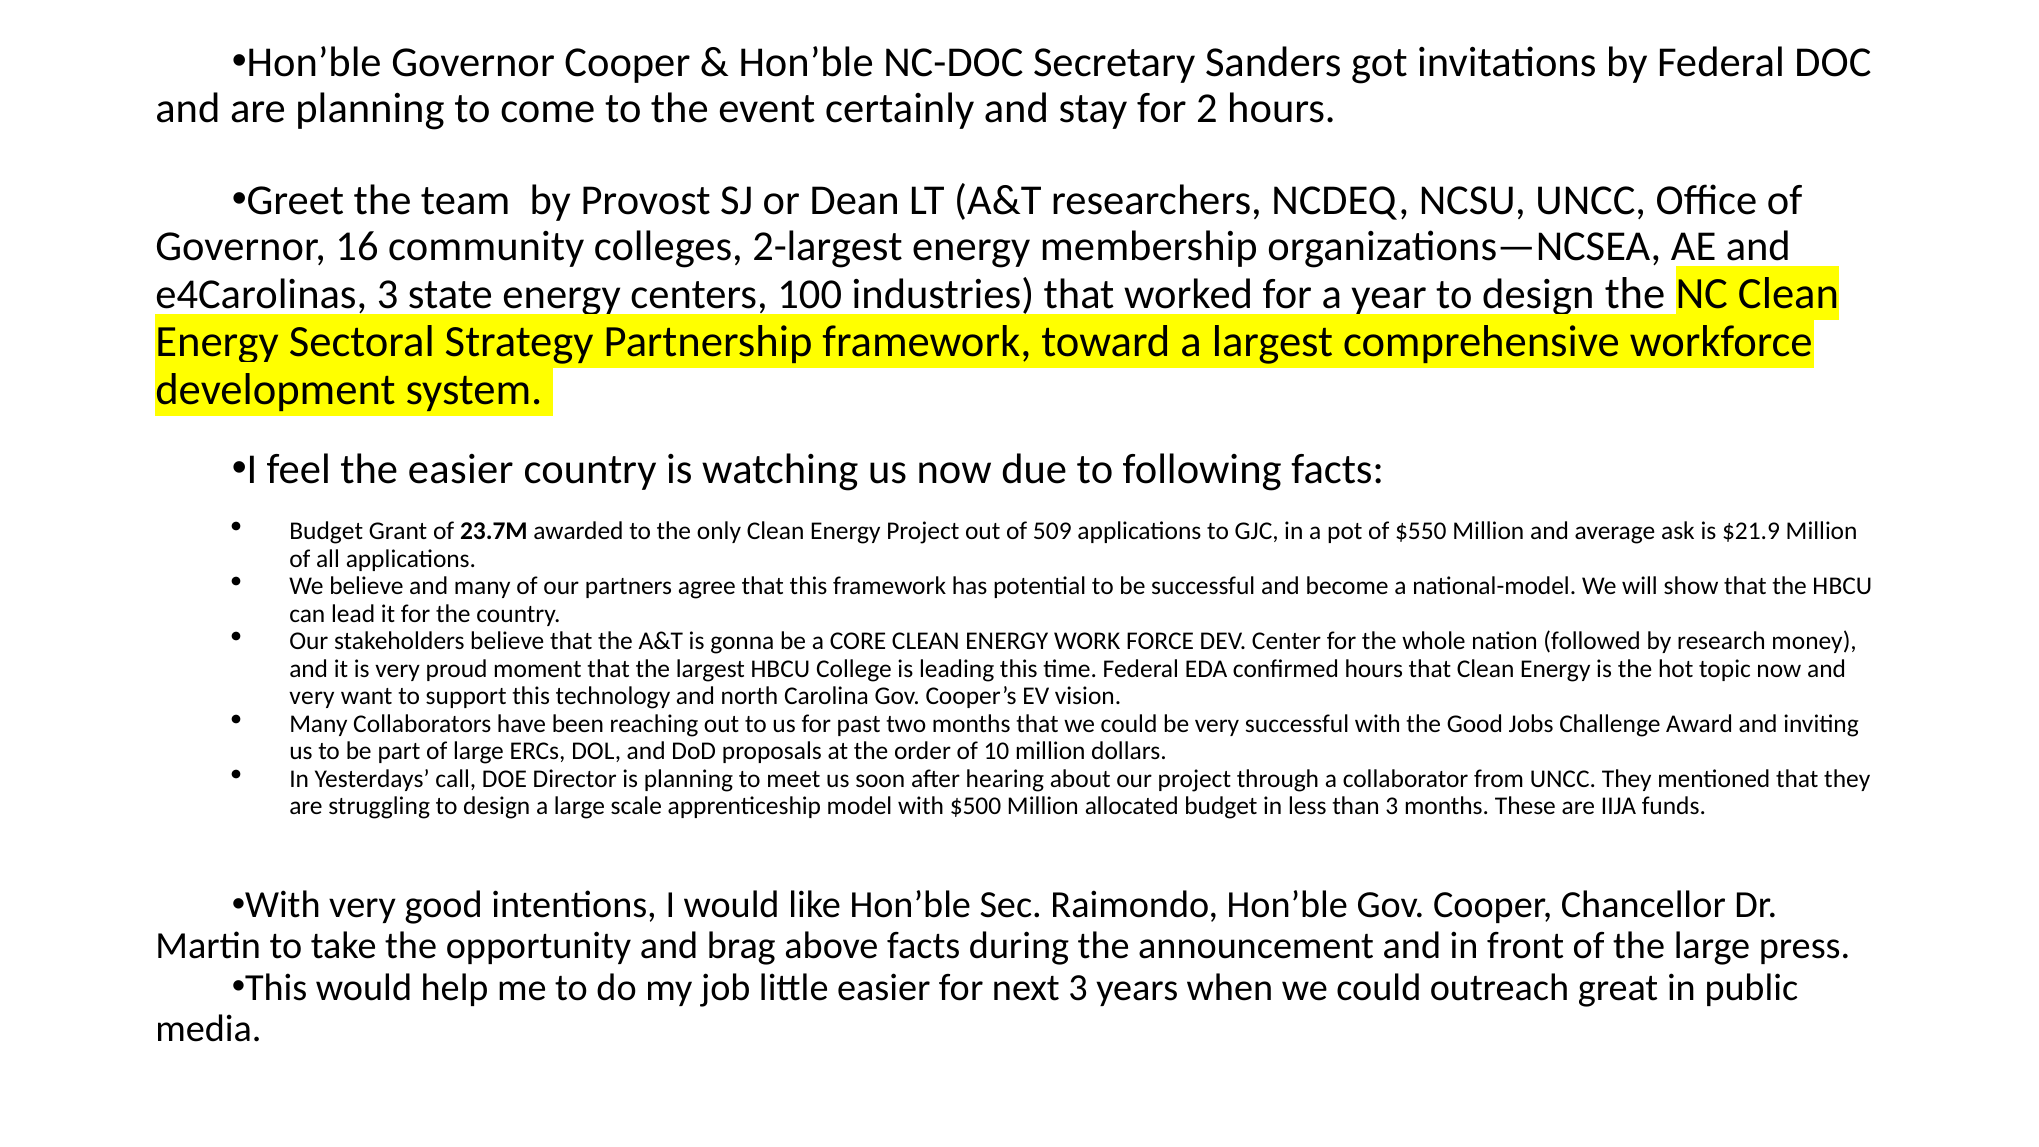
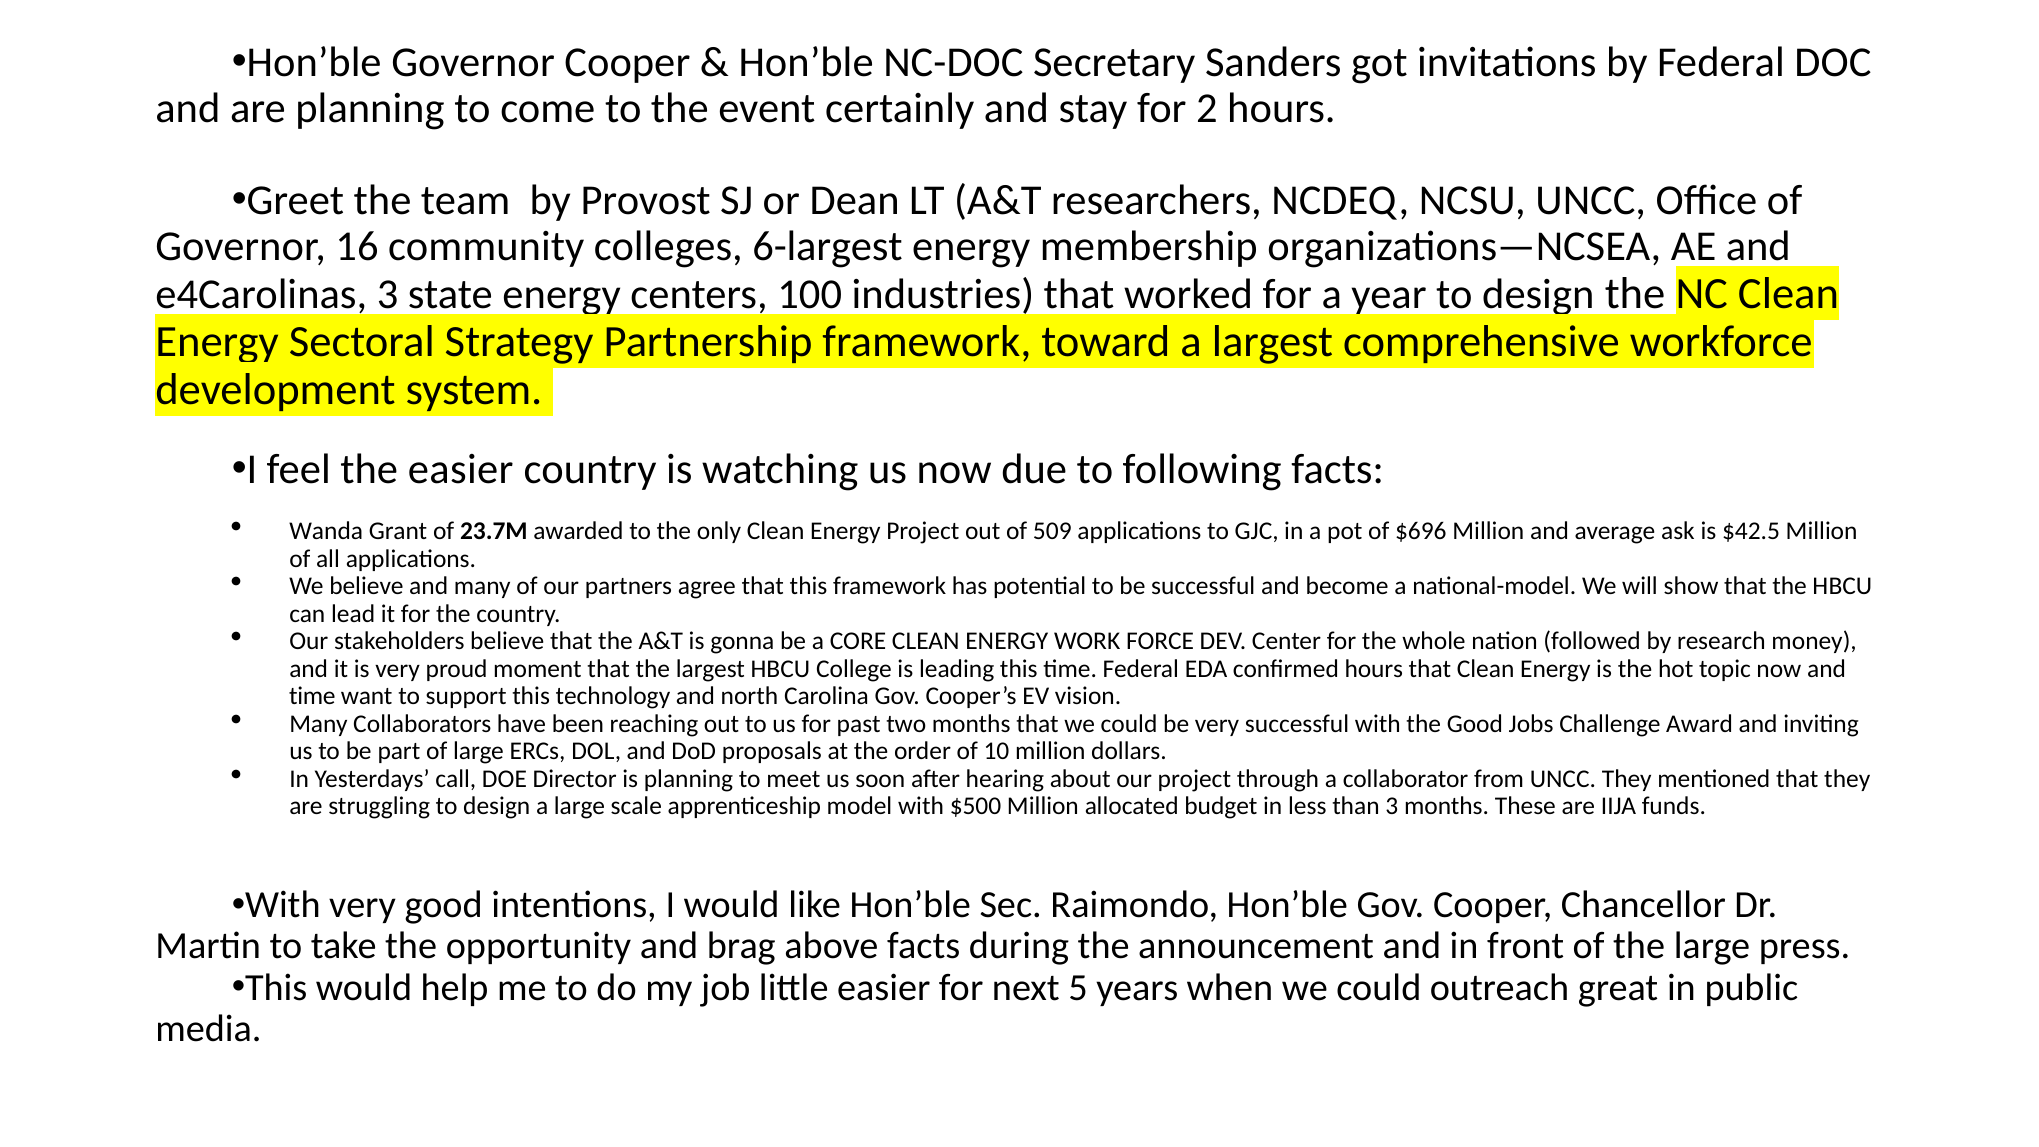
2-largest: 2-largest -> 6-largest
Budget at (326, 531): Budget -> Wanda
$550: $550 -> $696
$21.9: $21.9 -> $42.5
very at (312, 696): very -> time
next 3: 3 -> 5
